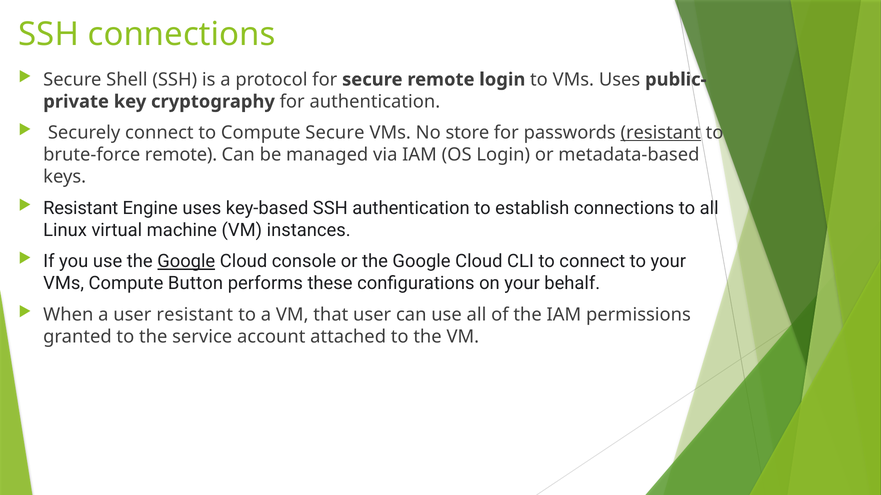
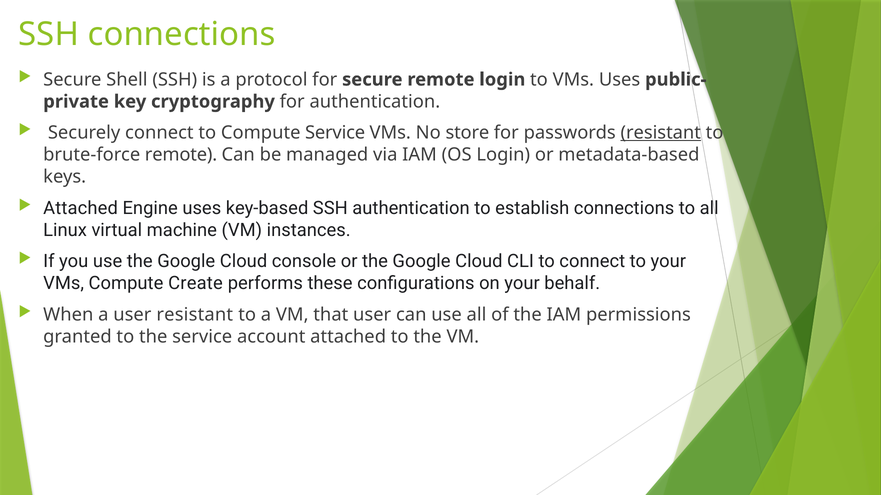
Compute Secure: Secure -> Service
Resistant at (81, 208): Resistant -> Attached
Google at (186, 262) underline: present -> none
Button: Button -> Create
